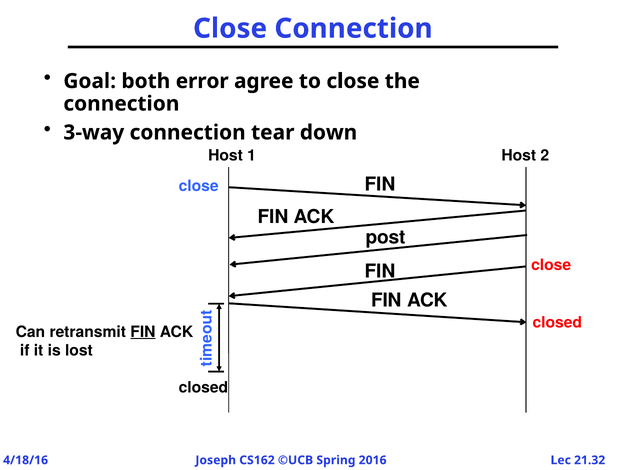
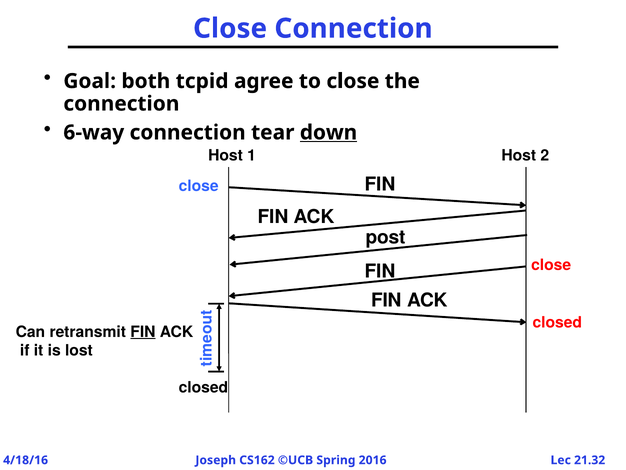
error: error -> tcpid
3-way: 3-way -> 6-way
down underline: none -> present
